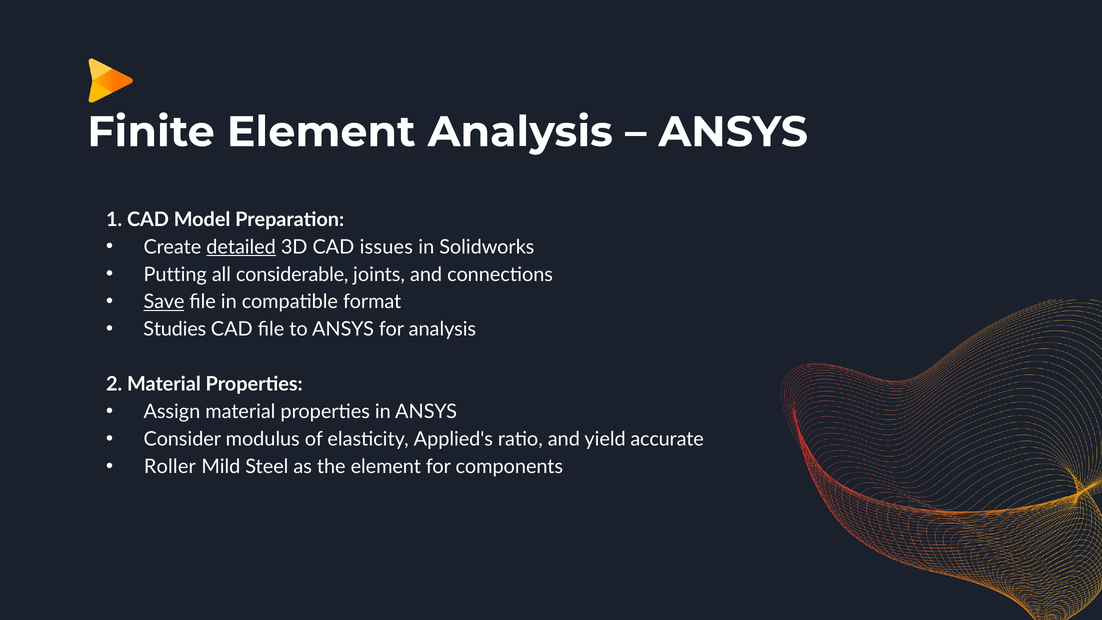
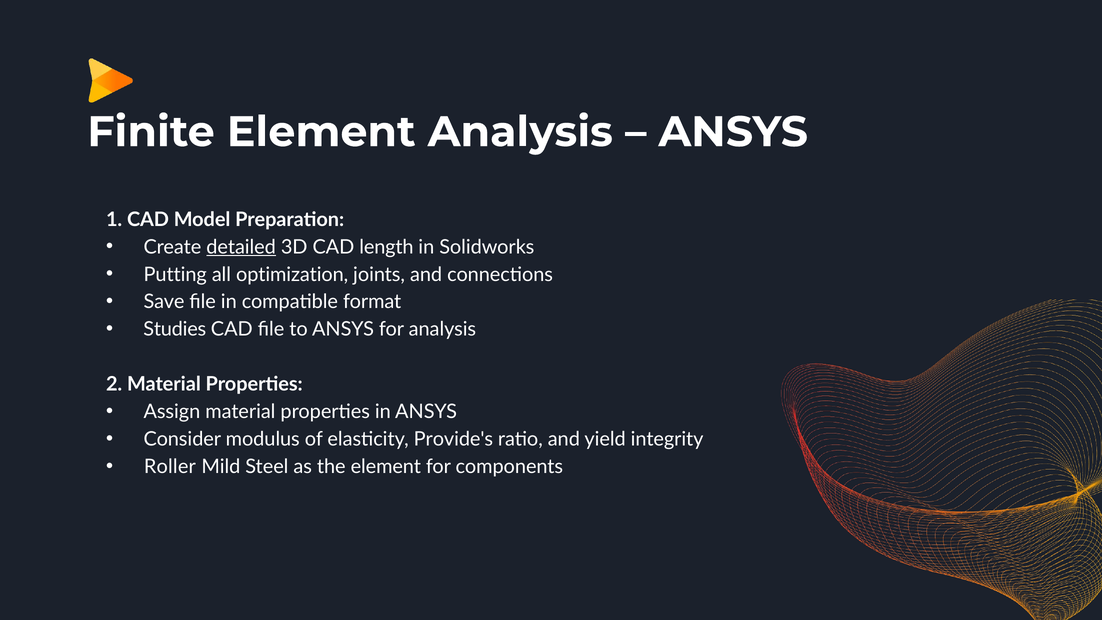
issues: issues -> length
considerable: considerable -> optimization
Save underline: present -> none
Applied's: Applied's -> Provide's
accurate: accurate -> integrity
